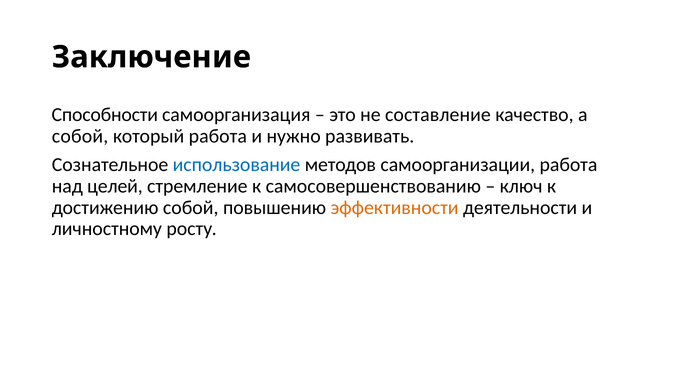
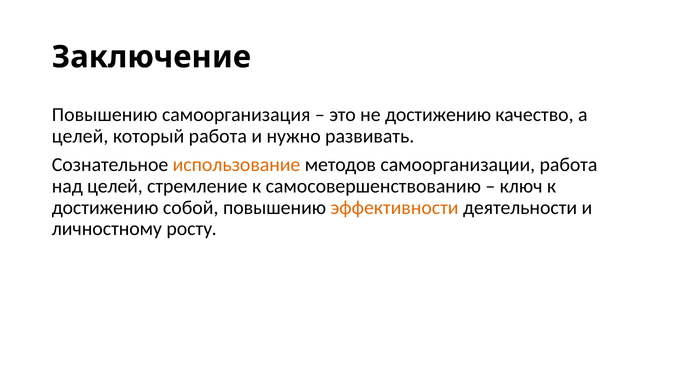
Способности at (105, 115): Способности -> Повышению
не составление: составление -> достижению
собой at (80, 136): собой -> целей
использование colour: blue -> orange
